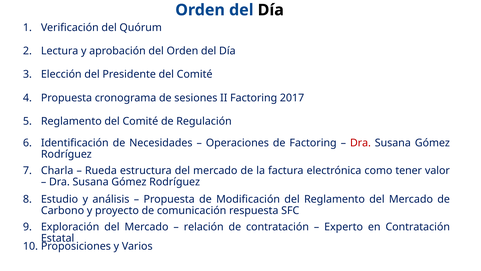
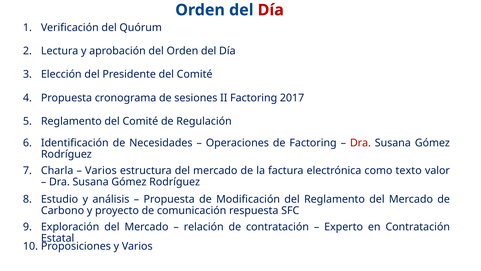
Día at (271, 10) colour: black -> red
Rueda at (101, 170): Rueda -> Varios
tener: tener -> texto
